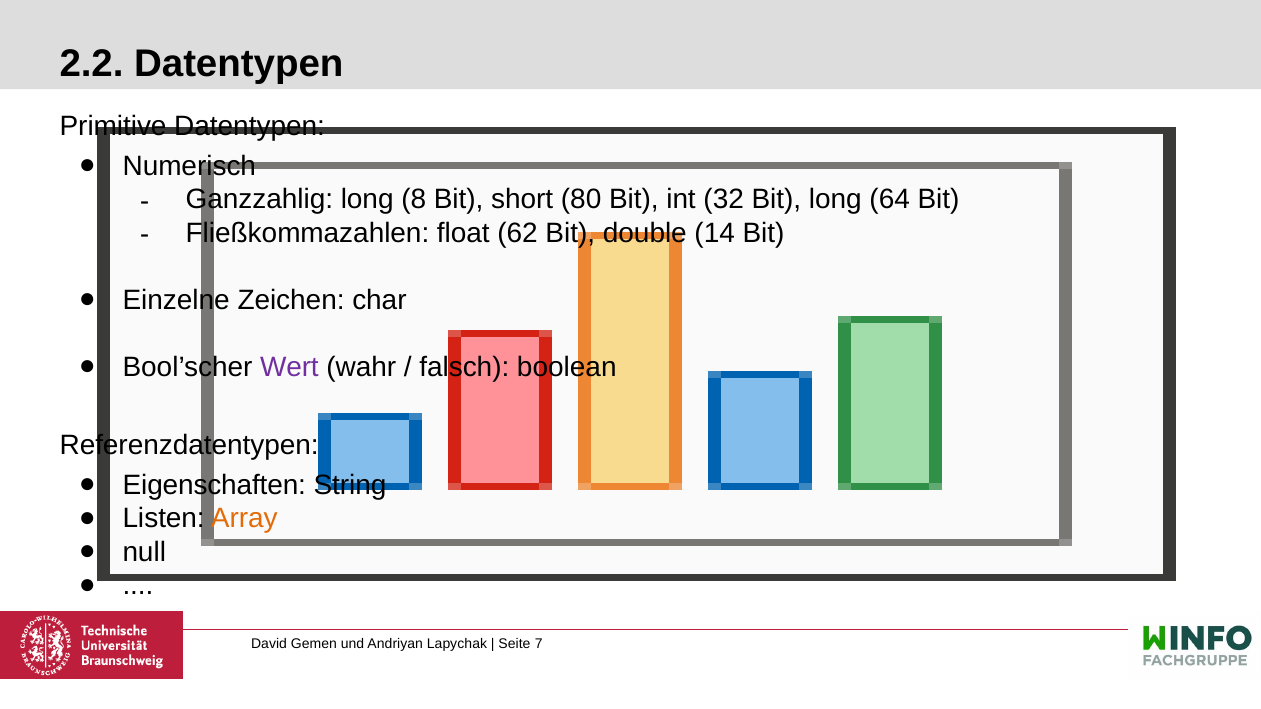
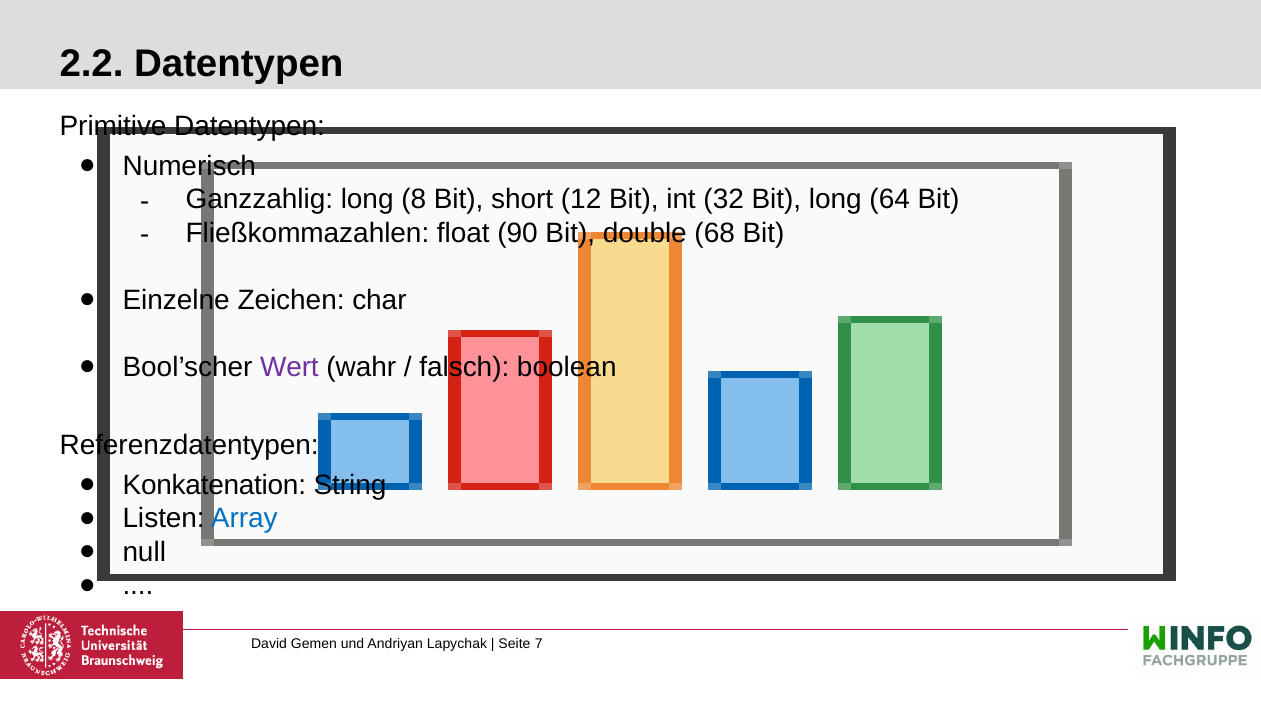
80: 80 -> 12
62: 62 -> 90
14: 14 -> 68
Eigenschaften: Eigenschaften -> Konkatenation
Array colour: orange -> blue
